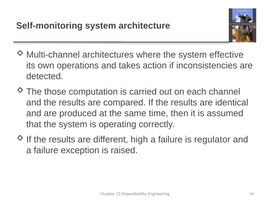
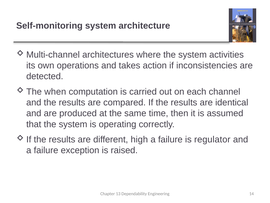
effective: effective -> activities
those: those -> when
